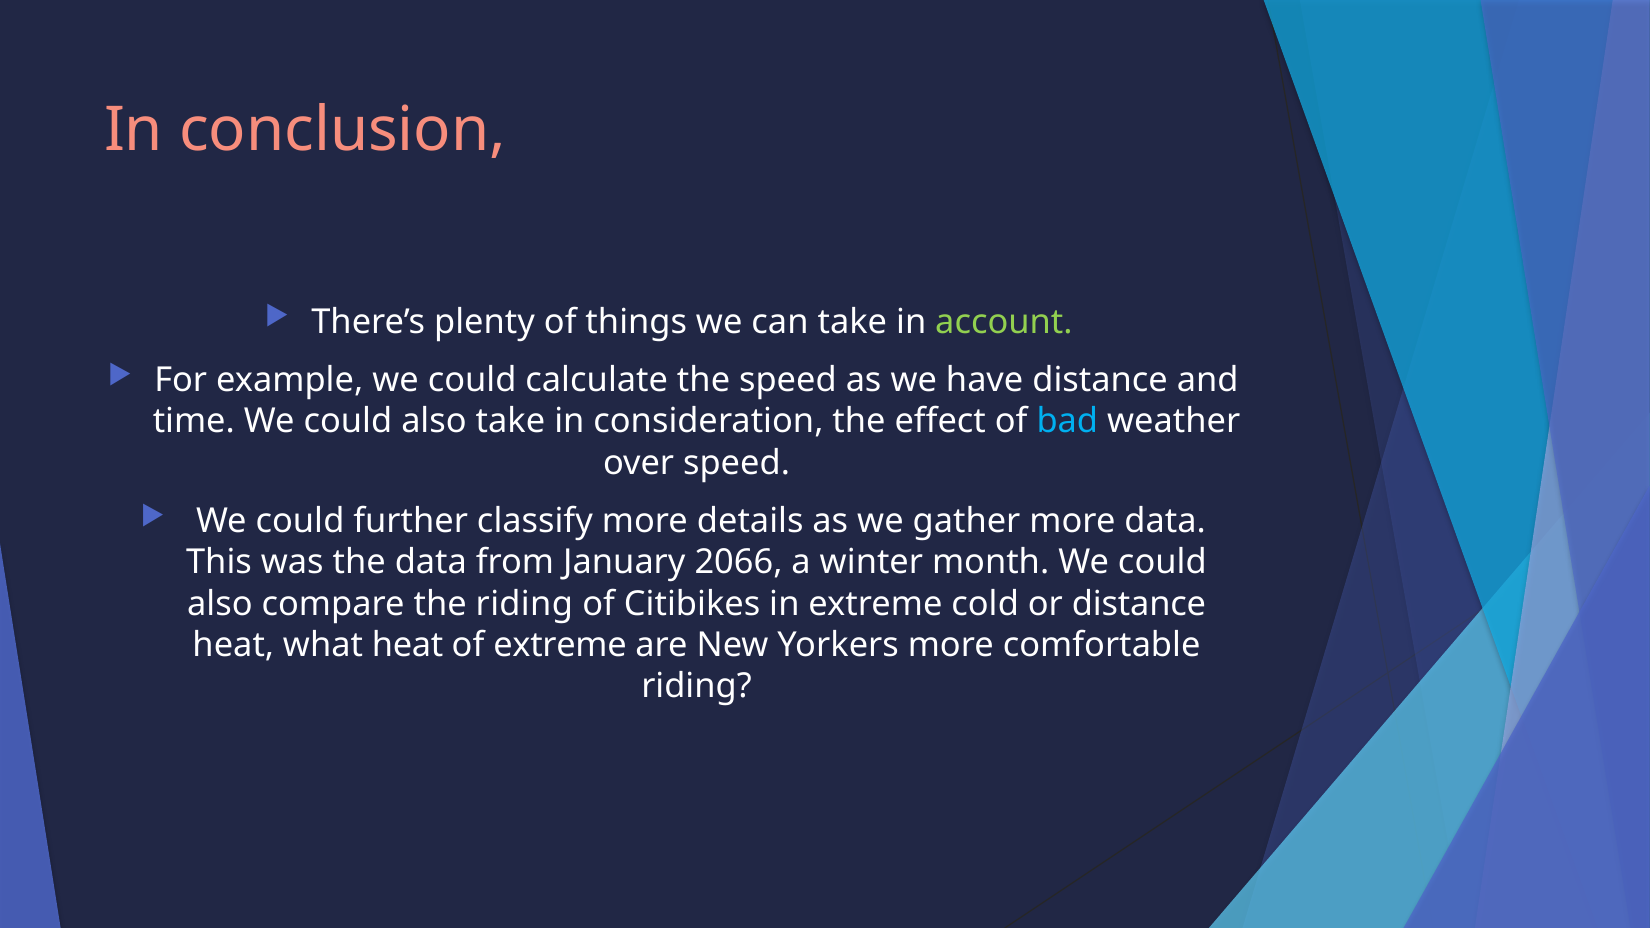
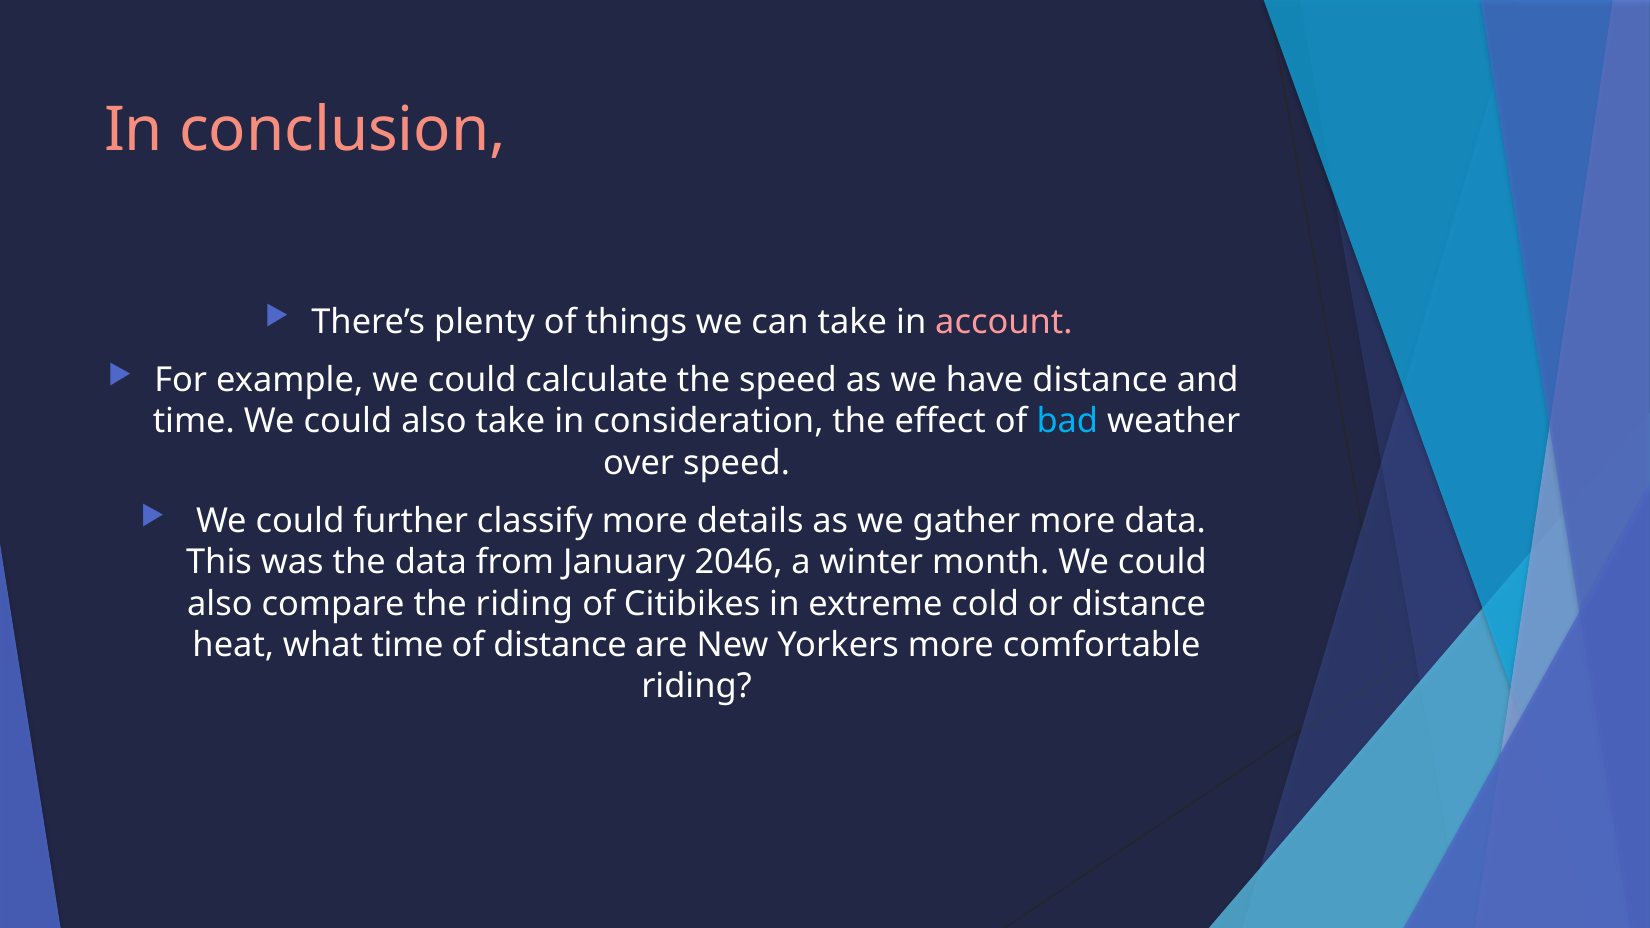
account colour: light green -> pink
2066: 2066 -> 2046
what heat: heat -> time
of extreme: extreme -> distance
